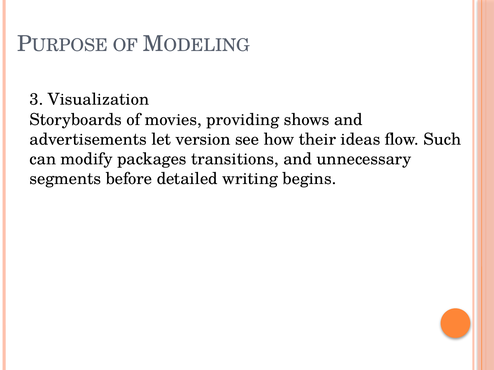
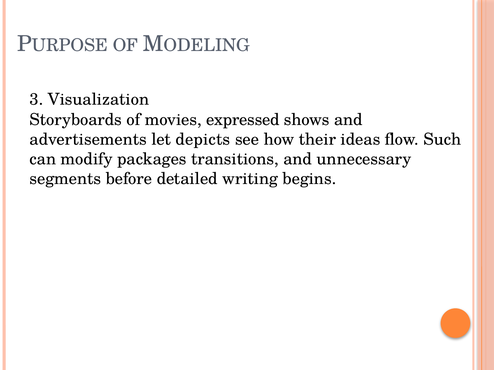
providing: providing -> expressed
version: version -> depicts
